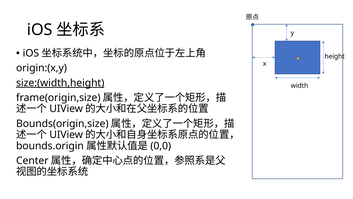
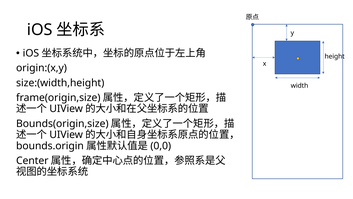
size:(width,height underline: present -> none
